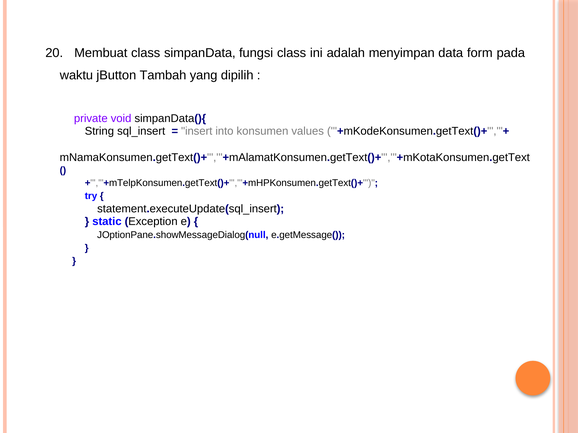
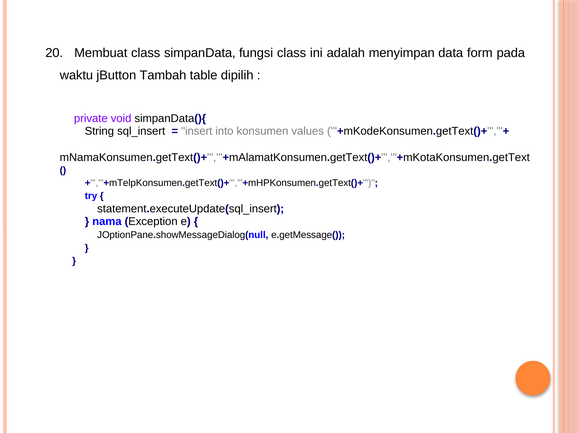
yang: yang -> table
static: static -> nama
